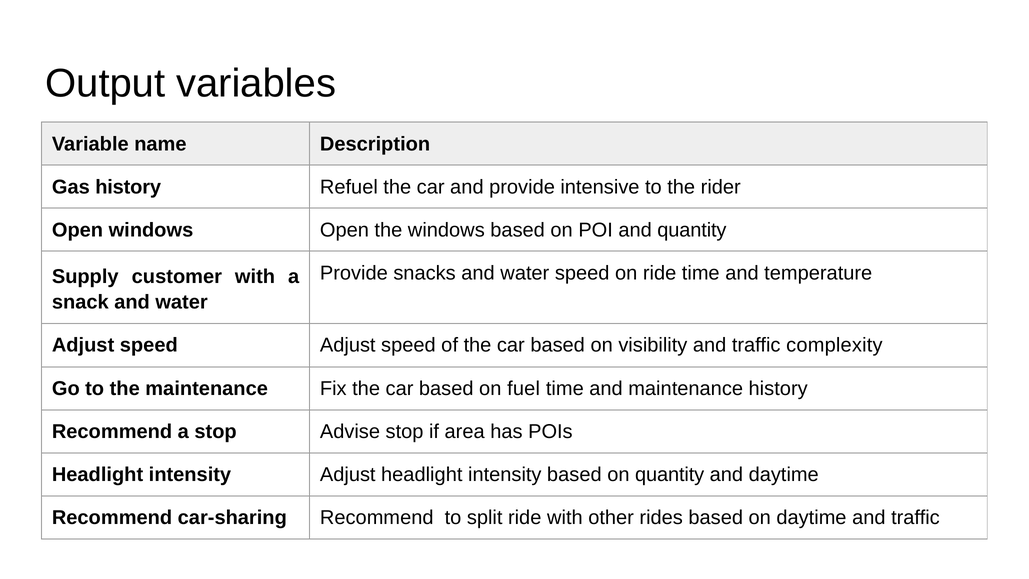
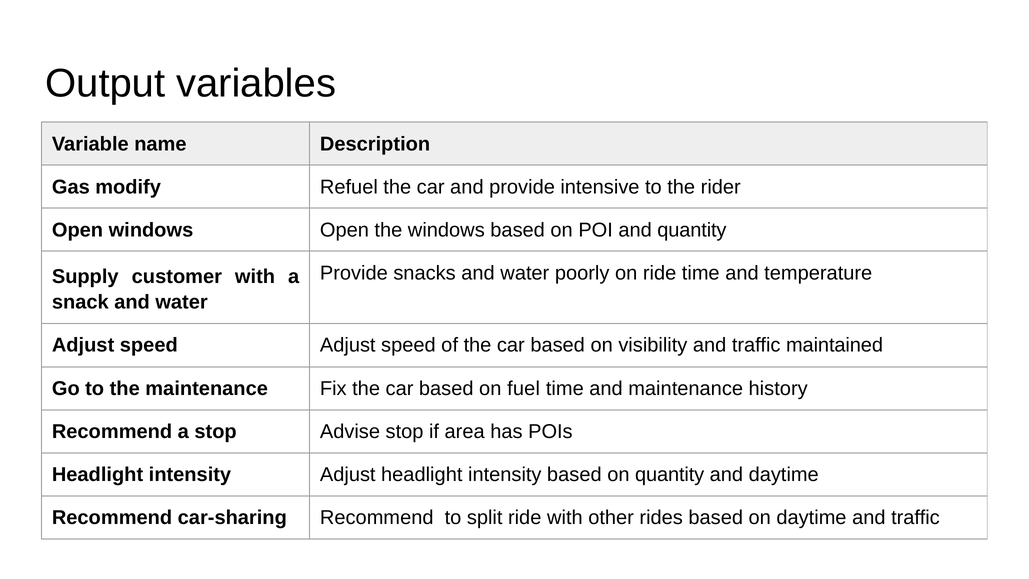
Gas history: history -> modify
water speed: speed -> poorly
complexity: complexity -> maintained
